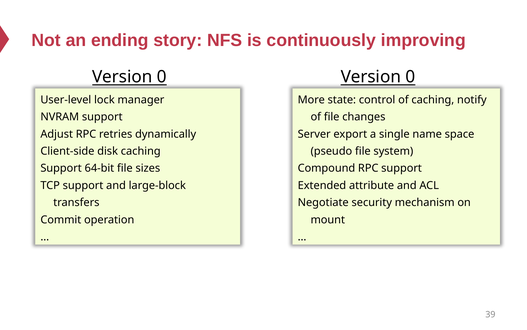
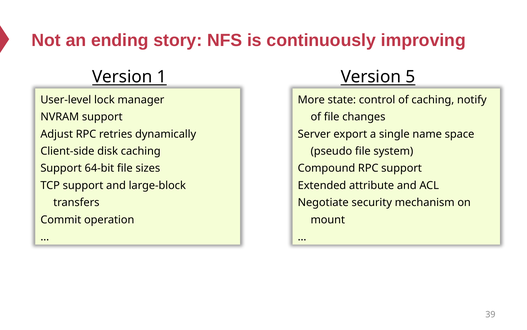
0 at (162, 77): 0 -> 1
0 at (410, 77): 0 -> 5
